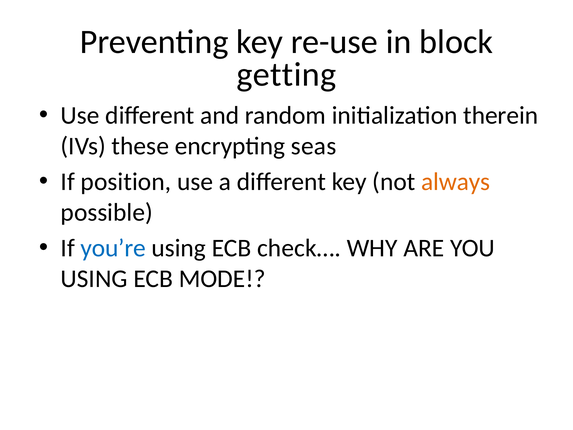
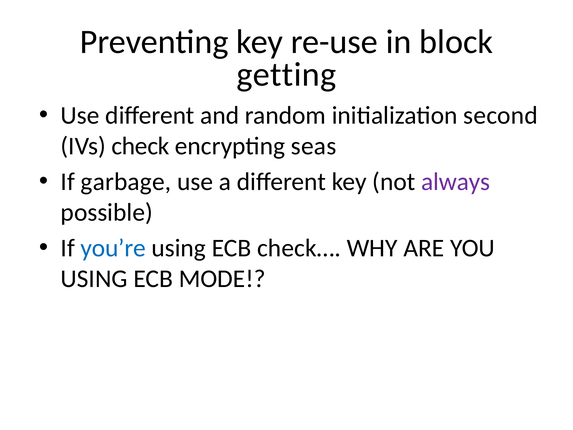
therein: therein -> second
these: these -> check
position: position -> garbage
always colour: orange -> purple
